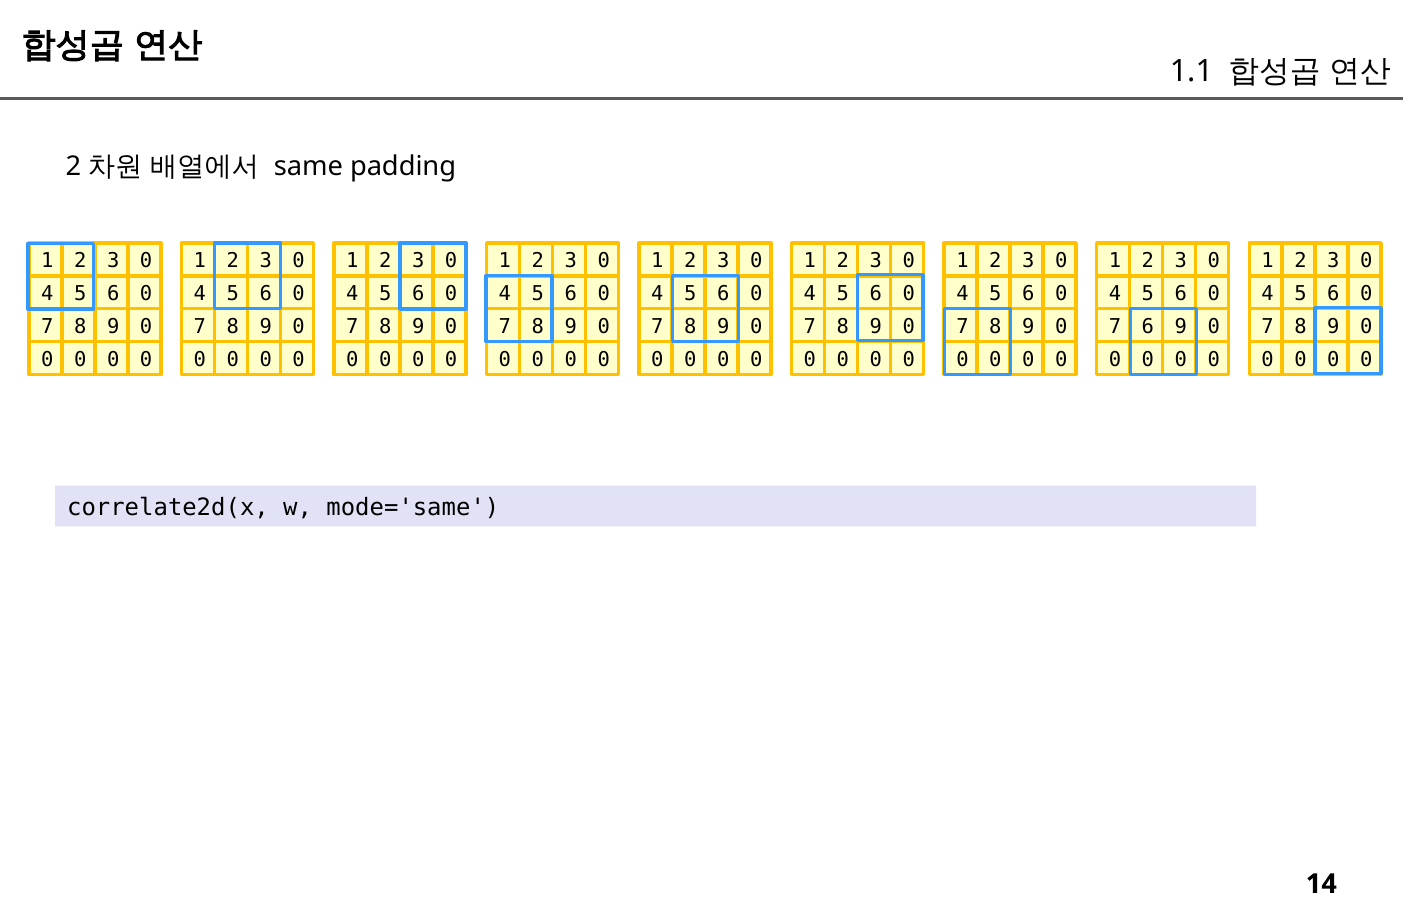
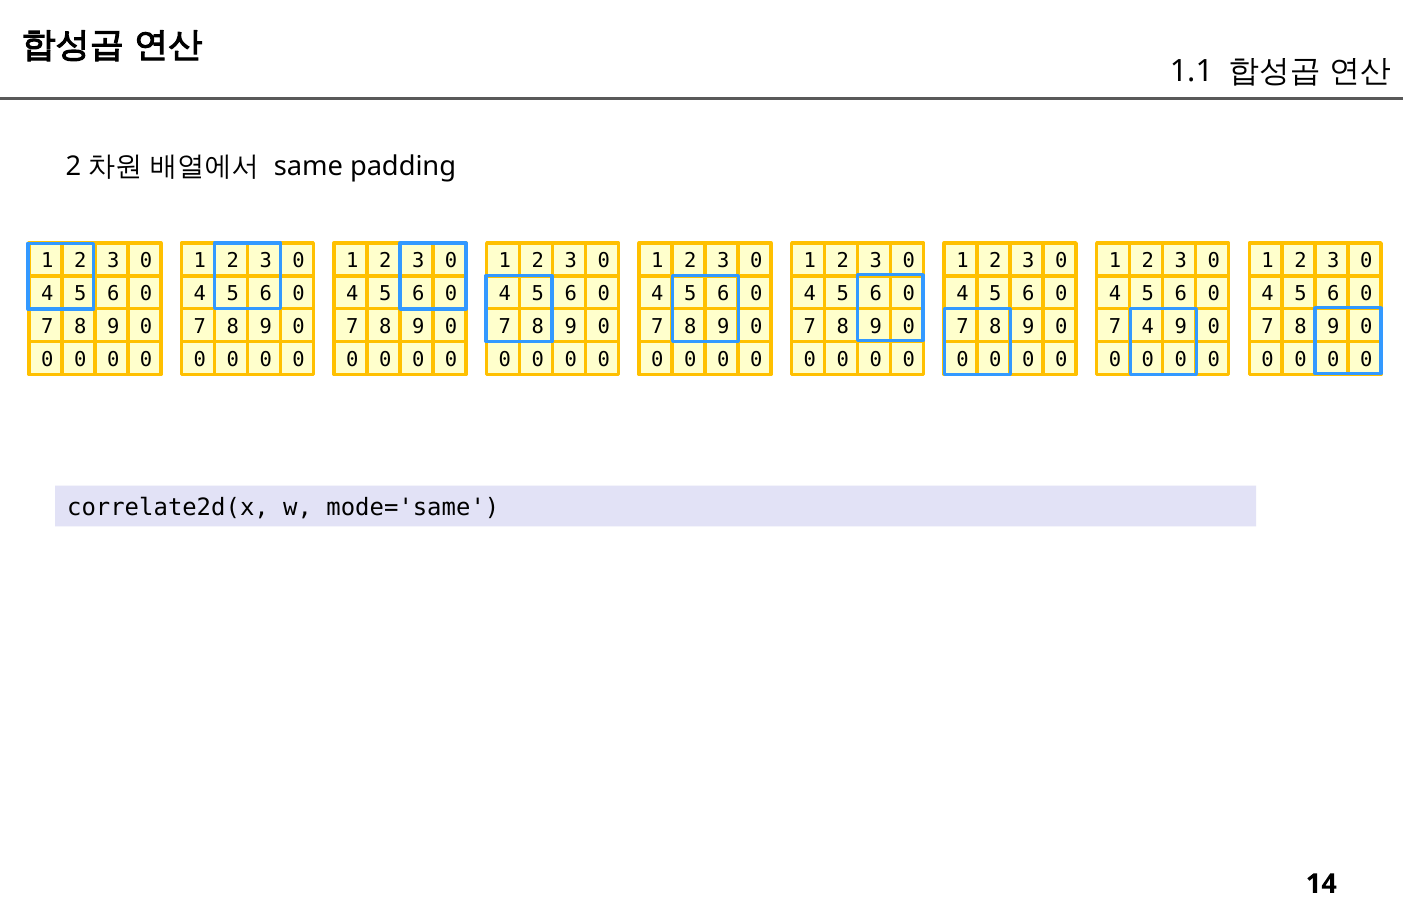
7 6: 6 -> 4
